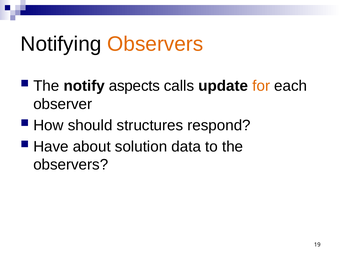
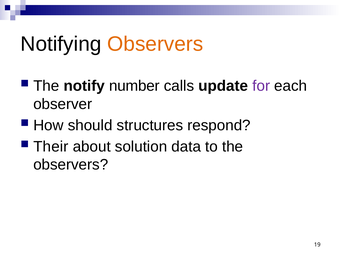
aspects: aspects -> number
for colour: orange -> purple
Have: Have -> Their
